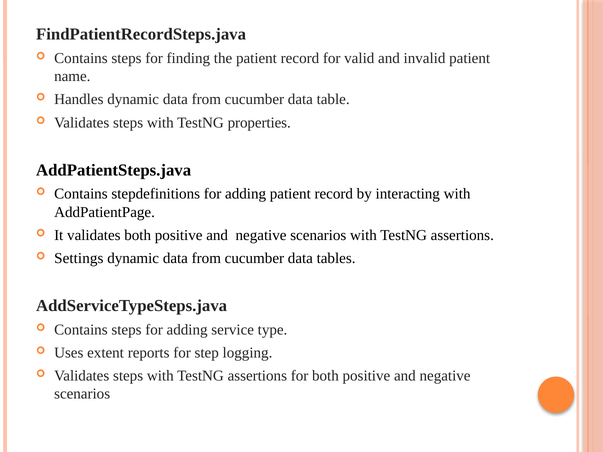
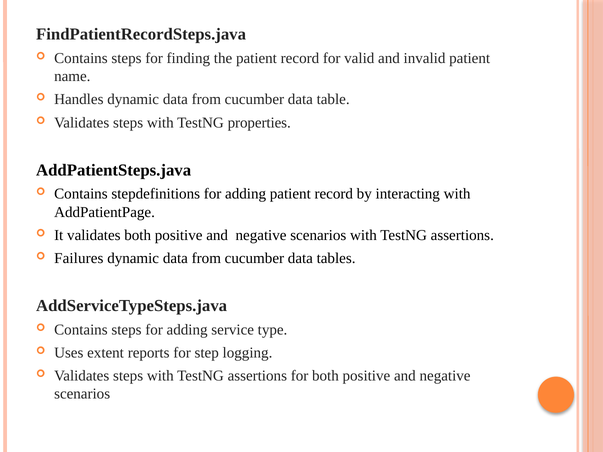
Settings: Settings -> Failures
